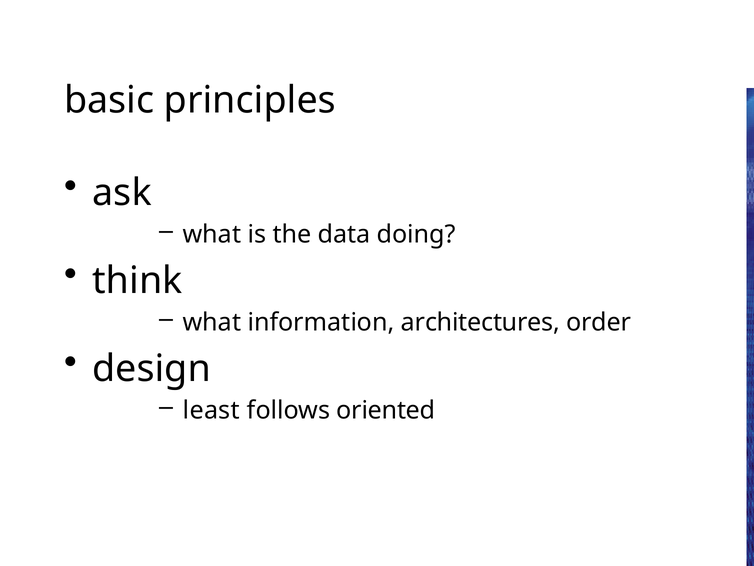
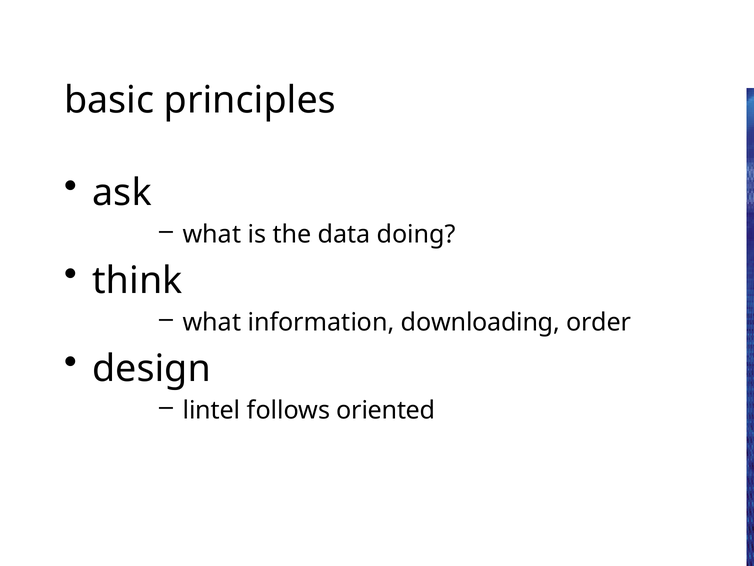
architectures: architectures -> downloading
least: least -> lintel
